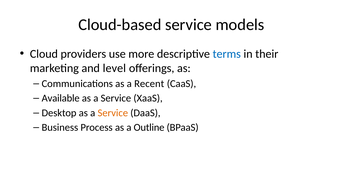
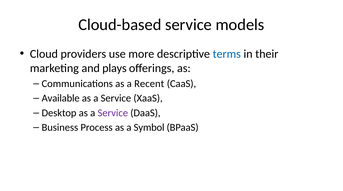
level: level -> plays
Service at (113, 113) colour: orange -> purple
Outline: Outline -> Symbol
